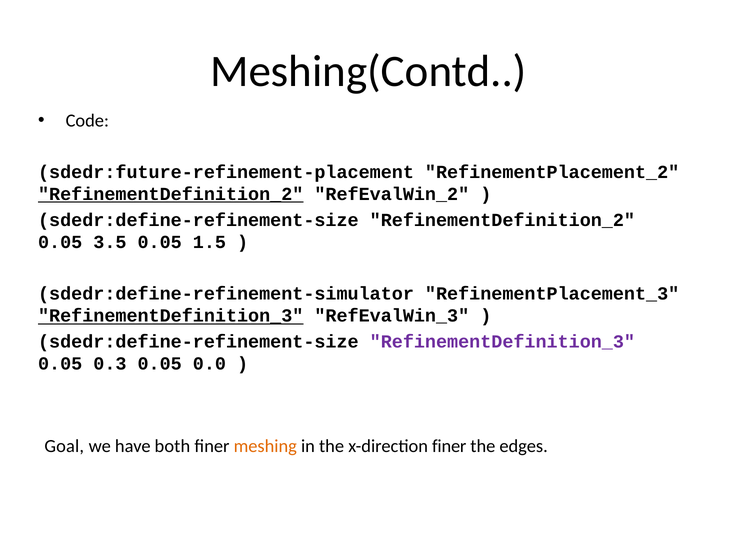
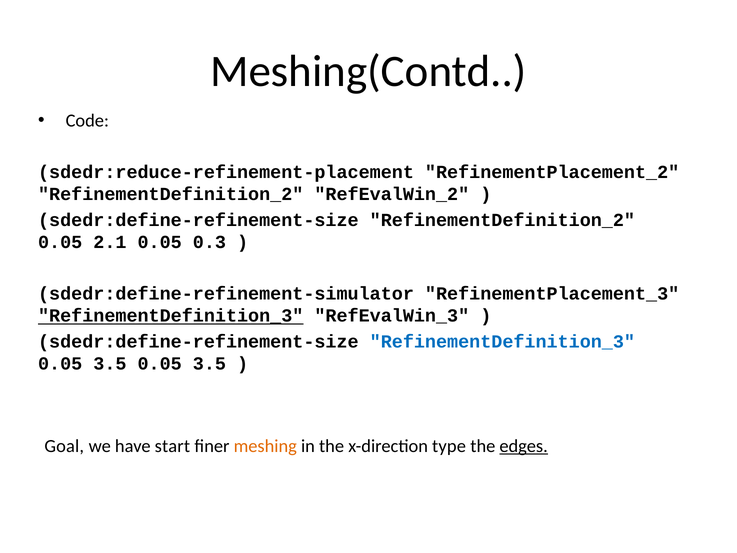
sdedr:future-refinement-placement: sdedr:future-refinement-placement -> sdedr:reduce-refinement-placement
RefinementDefinition_2 at (171, 194) underline: present -> none
3.5: 3.5 -> 2.1
1.5: 1.5 -> 0.3
RefinementDefinition_3 at (502, 342) colour: purple -> blue
0.3 at (110, 364): 0.3 -> 3.5
0.0 at (209, 364): 0.0 -> 3.5
both: both -> start
x-direction finer: finer -> type
edges underline: none -> present
